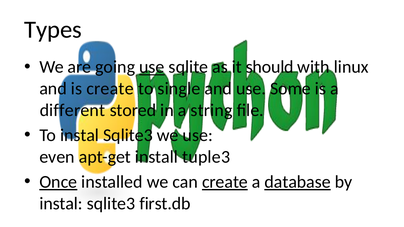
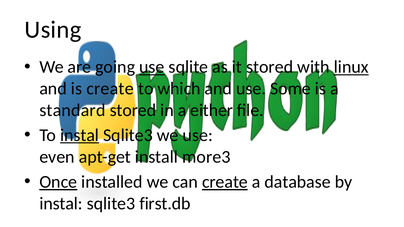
Types: Types -> Using
it should: should -> stored
linux underline: none -> present
single: single -> which
different: different -> standard
string: string -> either
instal at (80, 135) underline: none -> present
tuple3: tuple3 -> more3
database underline: present -> none
